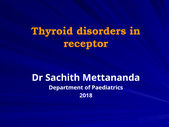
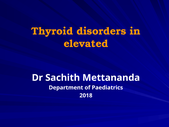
receptor: receptor -> elevated
